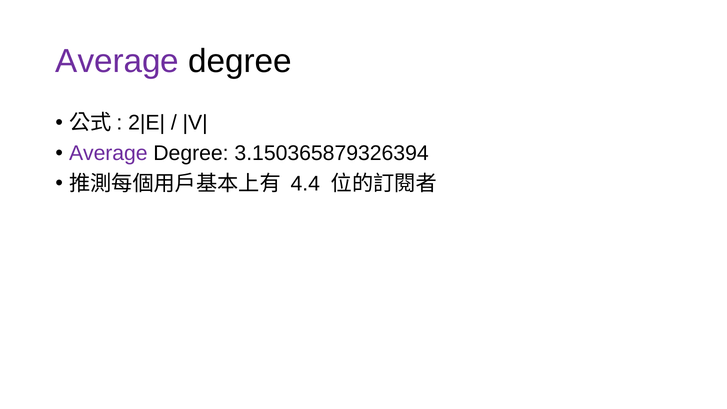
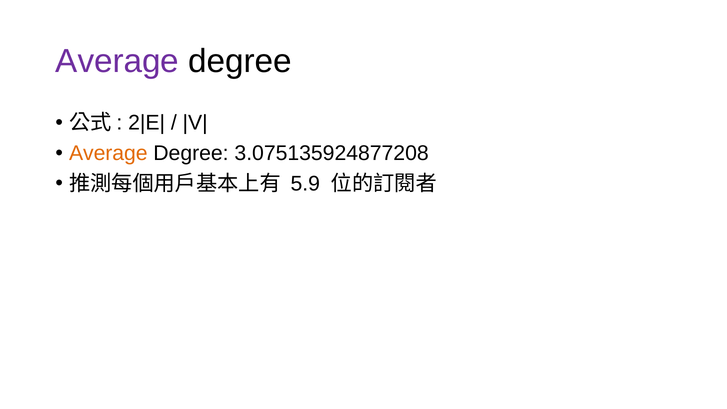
Average at (108, 153) colour: purple -> orange
3.150365879326394: 3.150365879326394 -> 3.075135924877208
4.4: 4.4 -> 5.9
